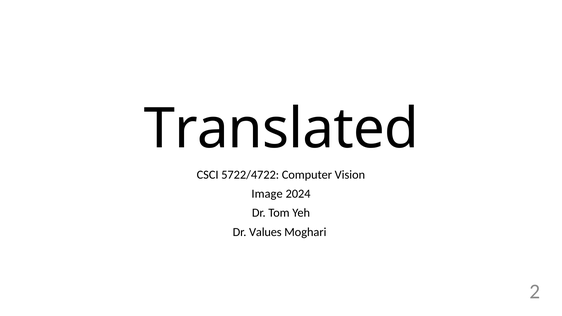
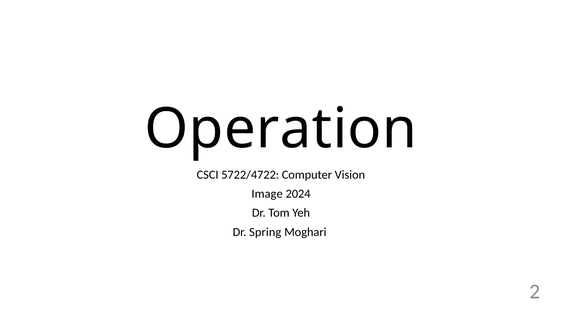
Translated: Translated -> Operation
Values: Values -> Spring
